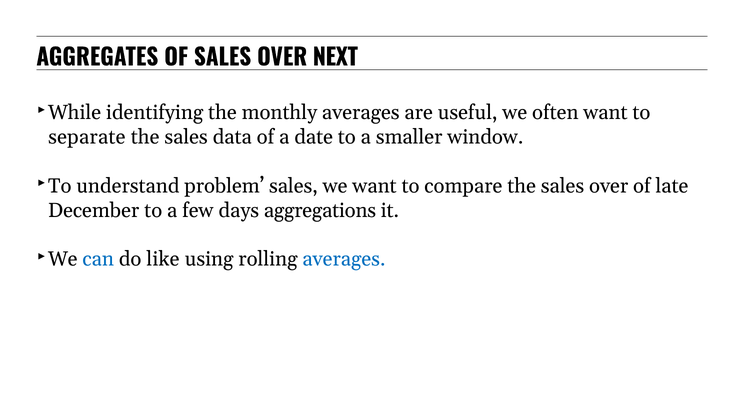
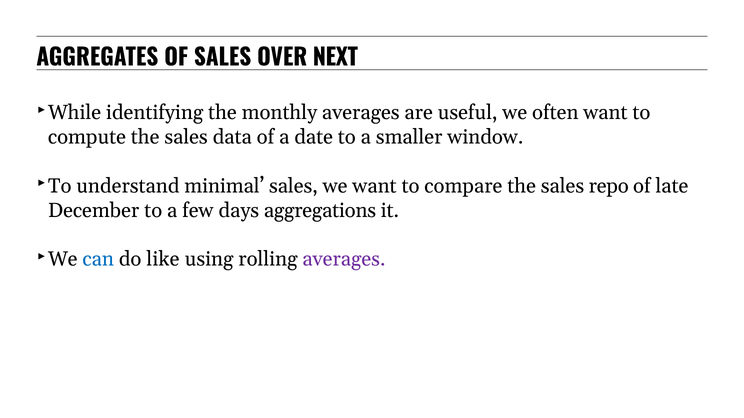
separate: separate -> compute
problem: problem -> minimal
the sales over: over -> repo
averages at (344, 259) colour: blue -> purple
